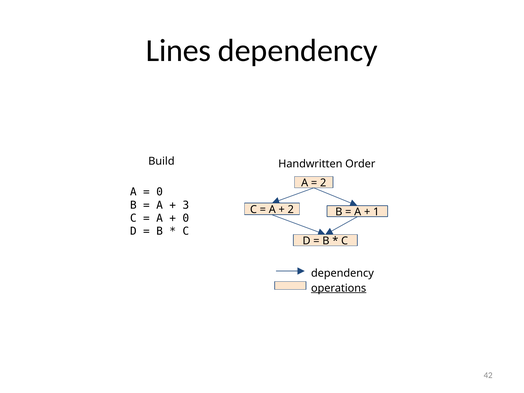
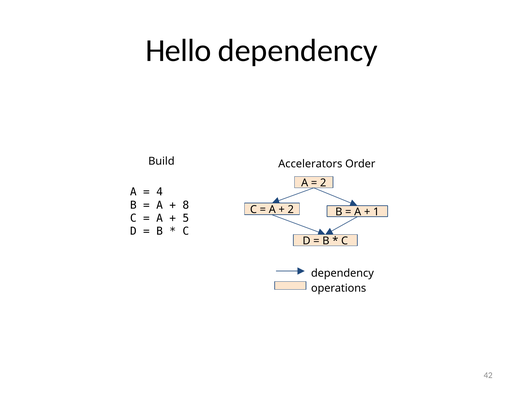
Lines: Lines -> Hello
Handwritten: Handwritten -> Accelerators
0 at (160, 192): 0 -> 4
3: 3 -> 8
0 at (186, 218): 0 -> 5
operations underline: present -> none
